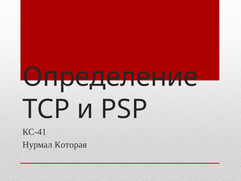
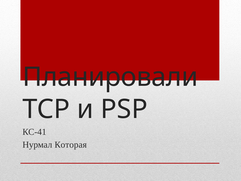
Определение: Определение -> Планировали
